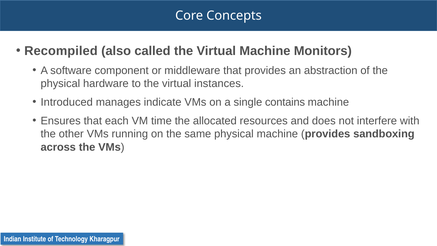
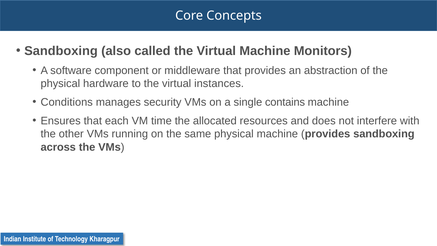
Recompiled at (61, 51): Recompiled -> Sandboxing
Introduced: Introduced -> Conditions
indicate: indicate -> security
